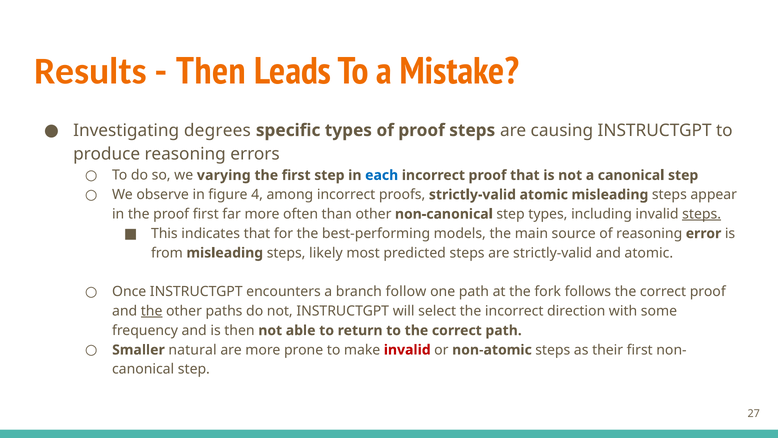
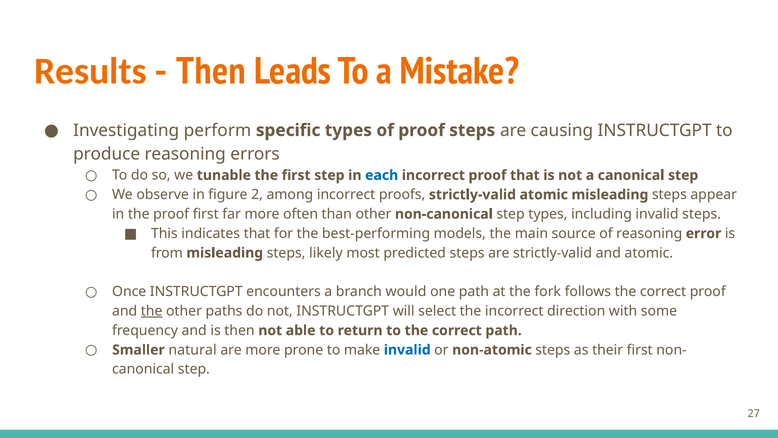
degrees: degrees -> perform
varying: varying -> tunable
4: 4 -> 2
steps at (702, 214) underline: present -> none
follow: follow -> would
invalid at (407, 350) colour: red -> blue
